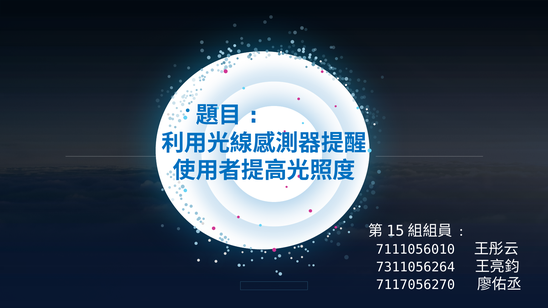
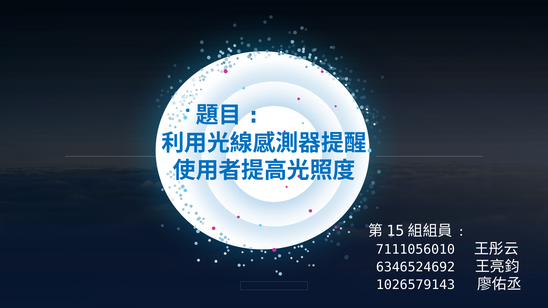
7311056264: 7311056264 -> 6346524692
7117056270: 7117056270 -> 1026579143
